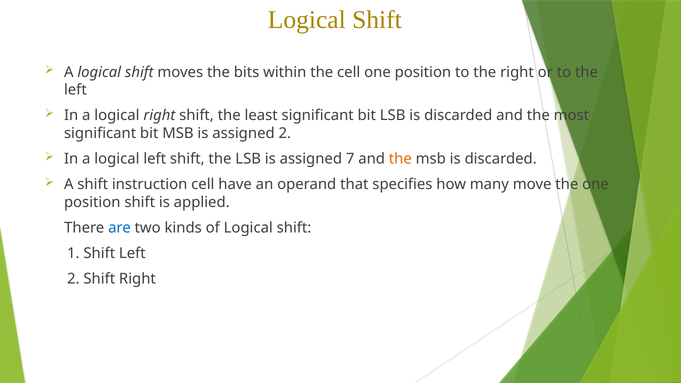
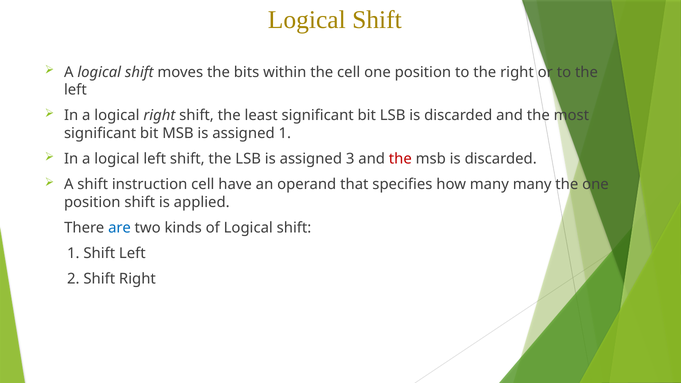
assigned 2: 2 -> 1
7: 7 -> 3
the at (400, 159) colour: orange -> red
many move: move -> many
